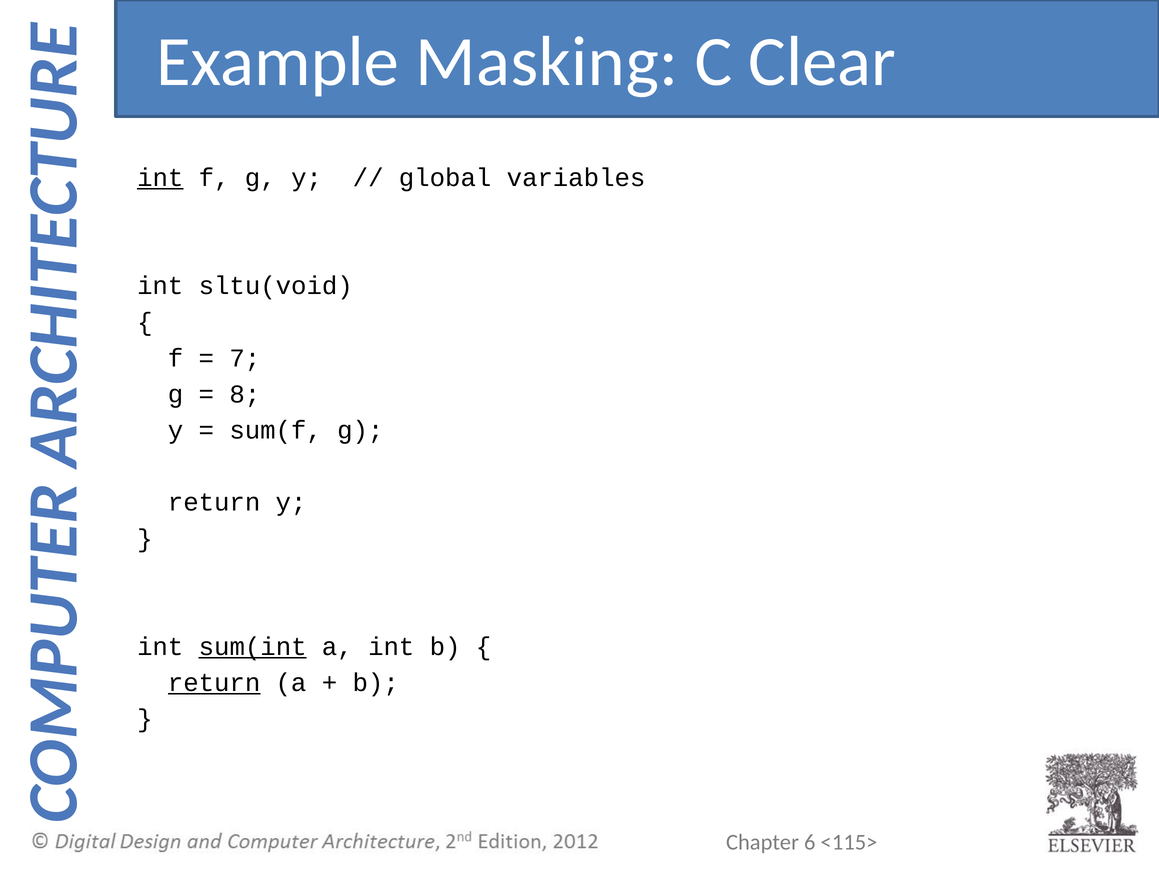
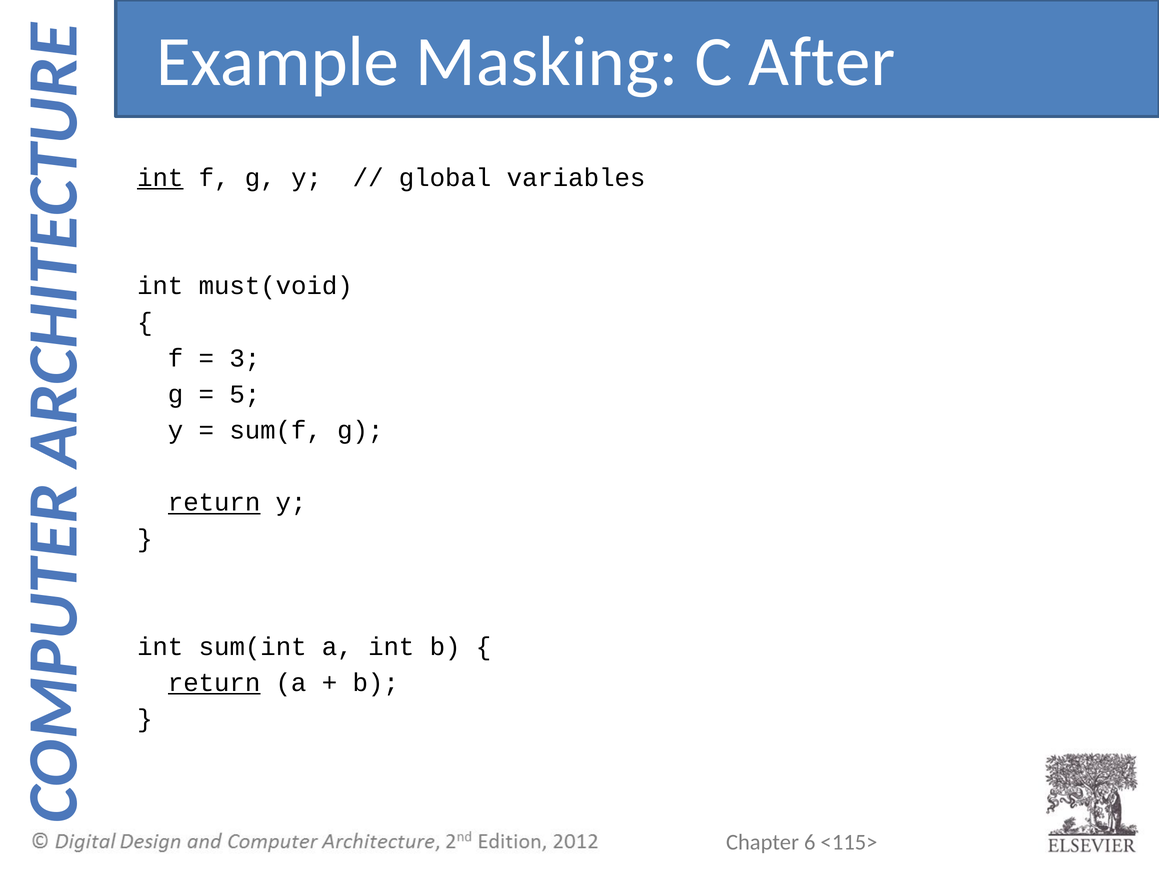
Clear: Clear -> After
sltu(void: sltu(void -> must(void
7: 7 -> 3
8: 8 -> 5
return at (214, 502) underline: none -> present
sum(int underline: present -> none
